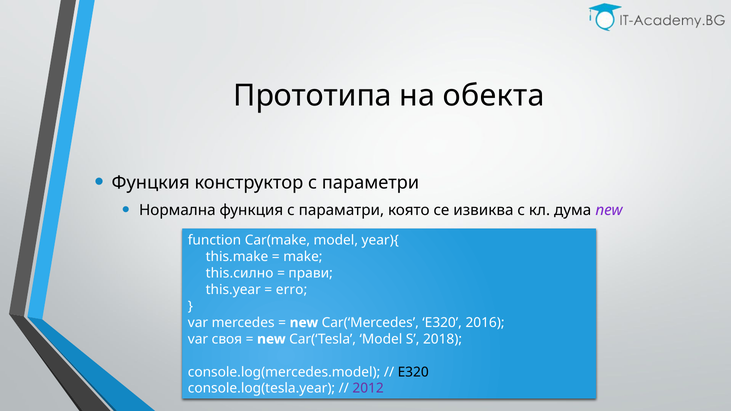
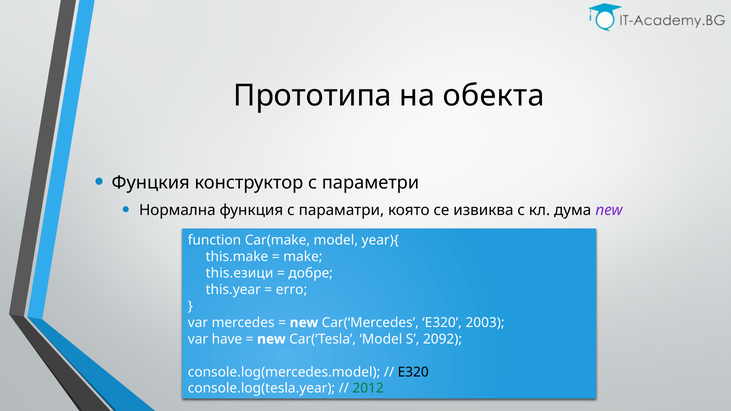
this.силно: this.силно -> this.езици
прави: прави -> добре
2016: 2016 -> 2003
своя: своя -> have
2018: 2018 -> 2092
2012 colour: purple -> green
